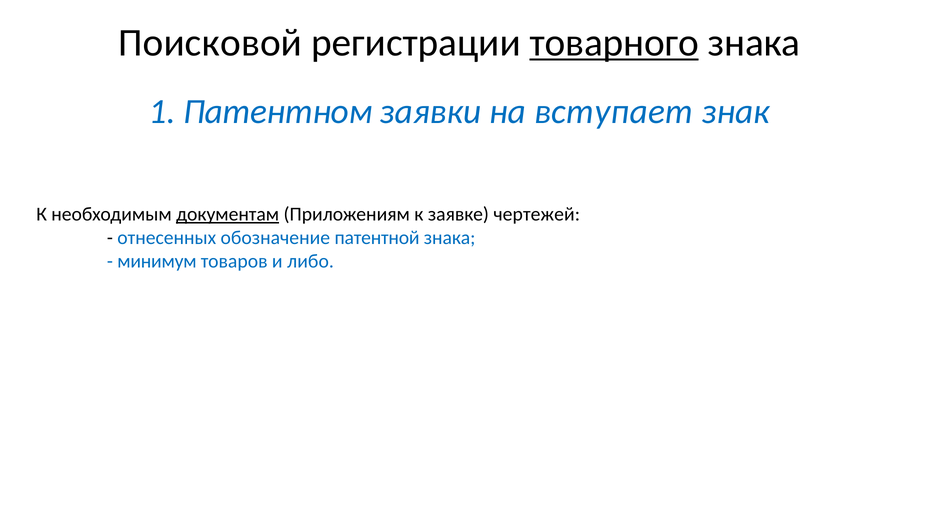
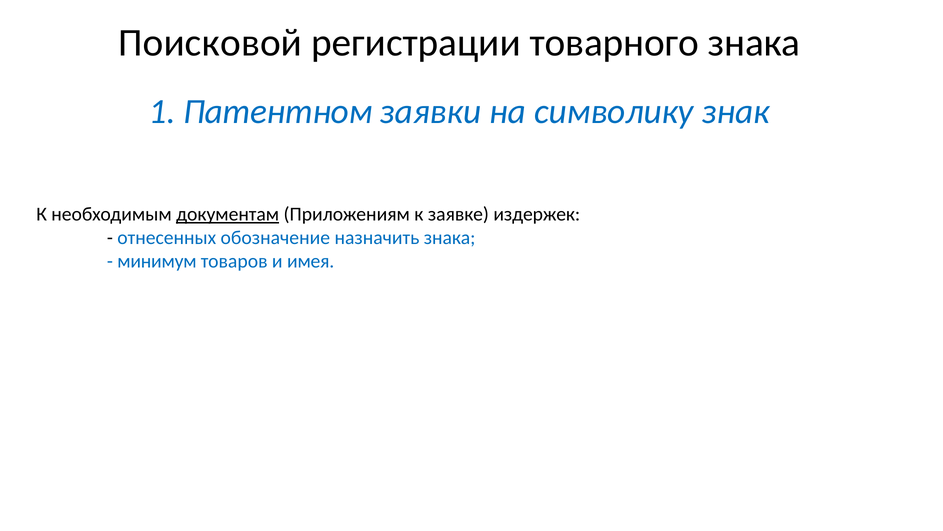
товарного underline: present -> none
вступает: вступает -> символику
чертежей: чертежей -> издержек
патентной: патентной -> назначить
либо: либо -> имея
